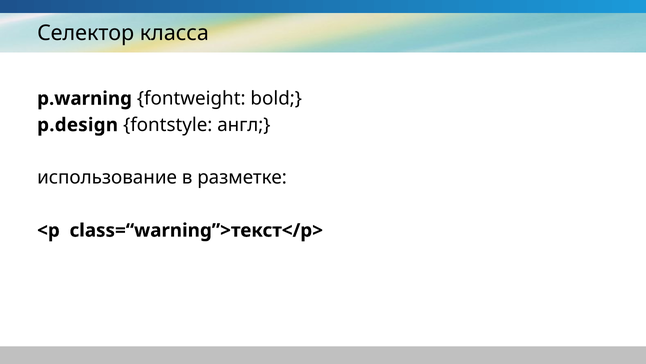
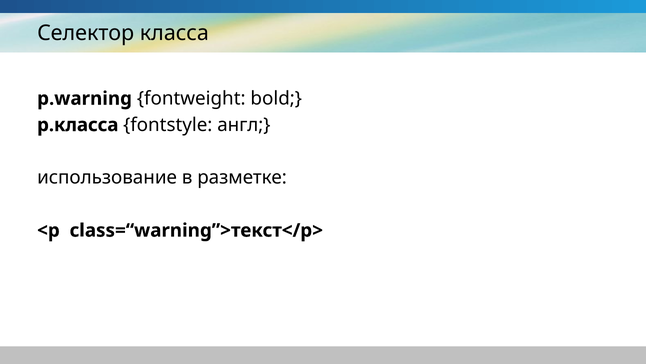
p.design: p.design -> p.класса
